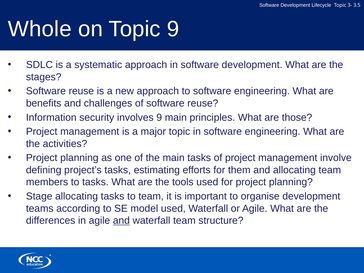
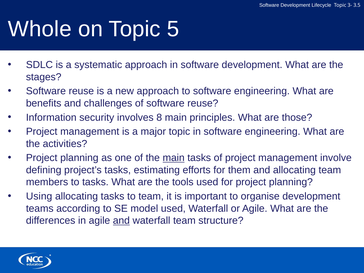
Topic 9: 9 -> 5
involves 9: 9 -> 8
main at (174, 158) underline: none -> present
Stage: Stage -> Using
